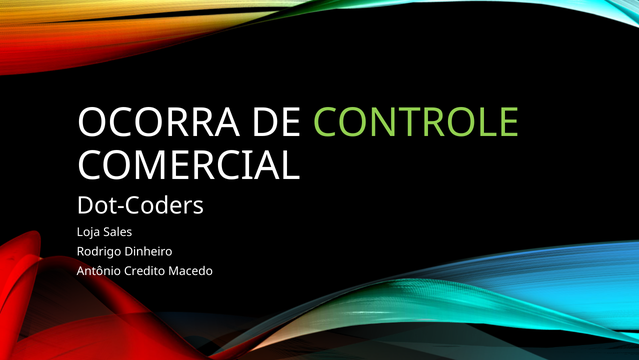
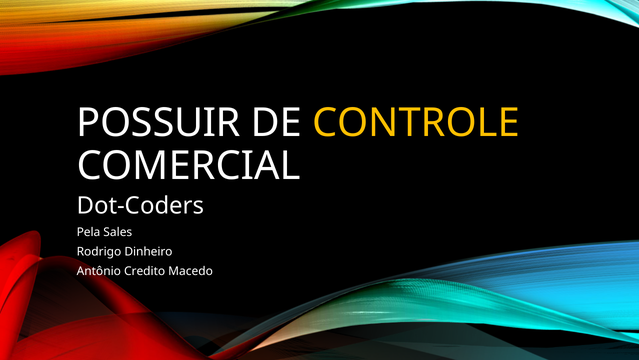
OCORRA: OCORRA -> POSSUIR
CONTROLE colour: light green -> yellow
Loja: Loja -> Pela
